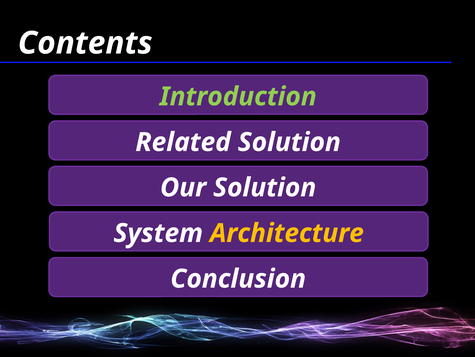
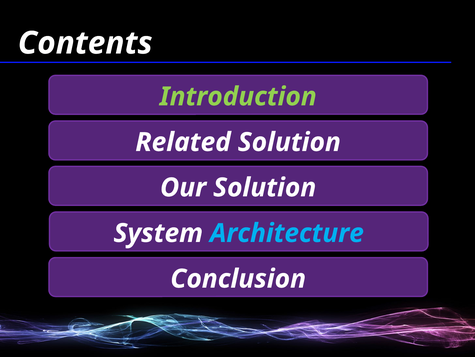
Architecture colour: yellow -> light blue
